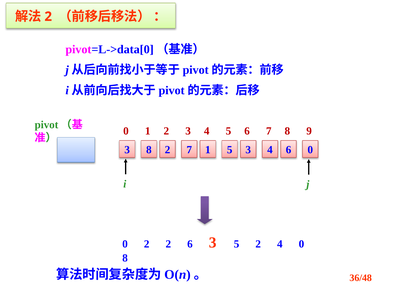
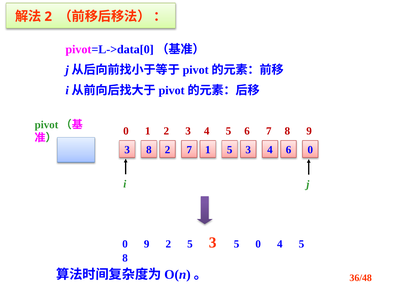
2 at (147, 244): 2 -> 9
2 6: 6 -> 5
5 2: 2 -> 0
0 at (301, 244): 0 -> 5
